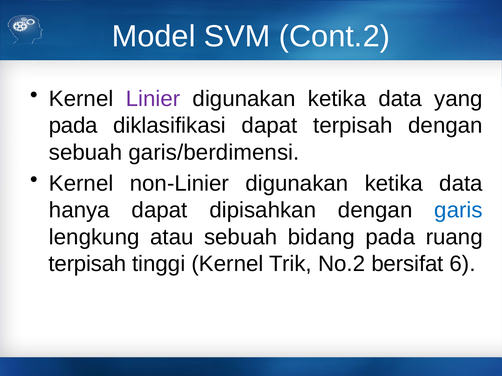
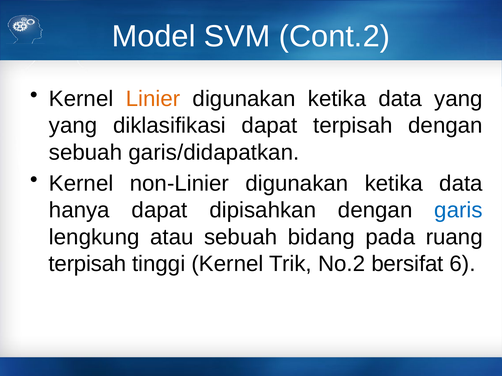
Linier colour: purple -> orange
pada at (73, 126): pada -> yang
garis/berdimensi: garis/berdimensi -> garis/didapatkan
